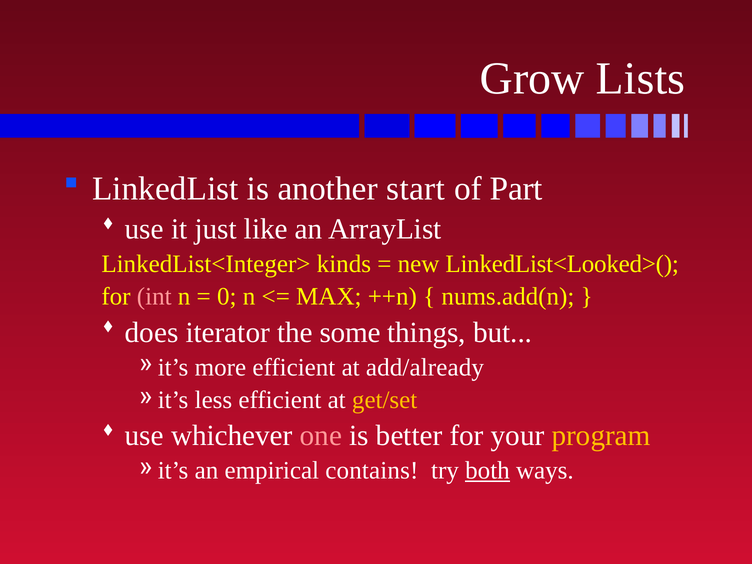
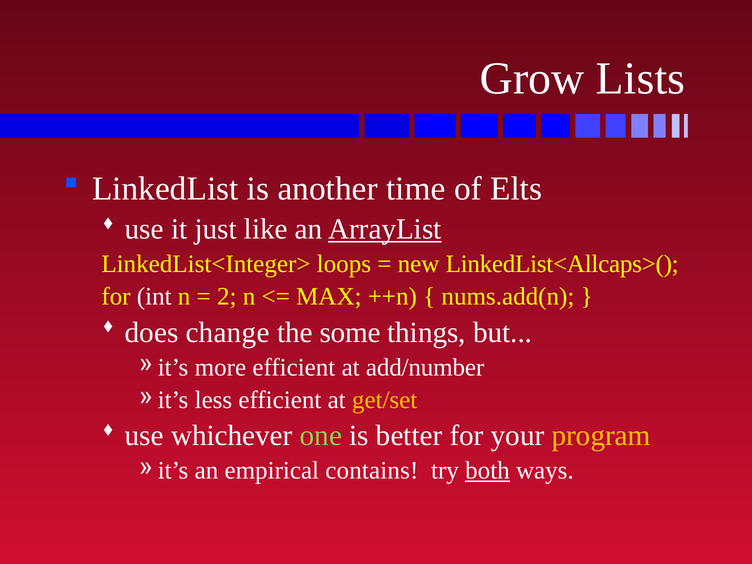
start: start -> time
Part: Part -> Elts
ArrayList underline: none -> present
kinds: kinds -> loops
LinkedList<Looked>(: LinkedList<Looked>( -> LinkedList<Allcaps>(
int colour: pink -> white
0: 0 -> 2
iterator: iterator -> change
add/already: add/already -> add/number
one colour: pink -> light green
